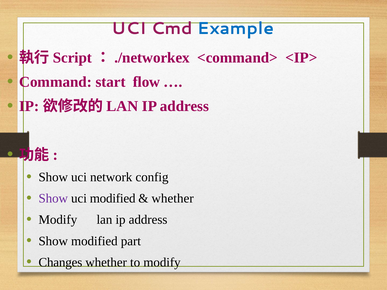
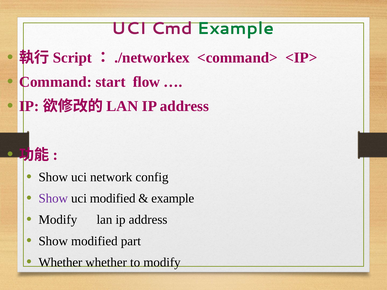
Example at (236, 29) colour: blue -> green
whether at (173, 199): whether -> example
Changes at (60, 262): Changes -> Whether
